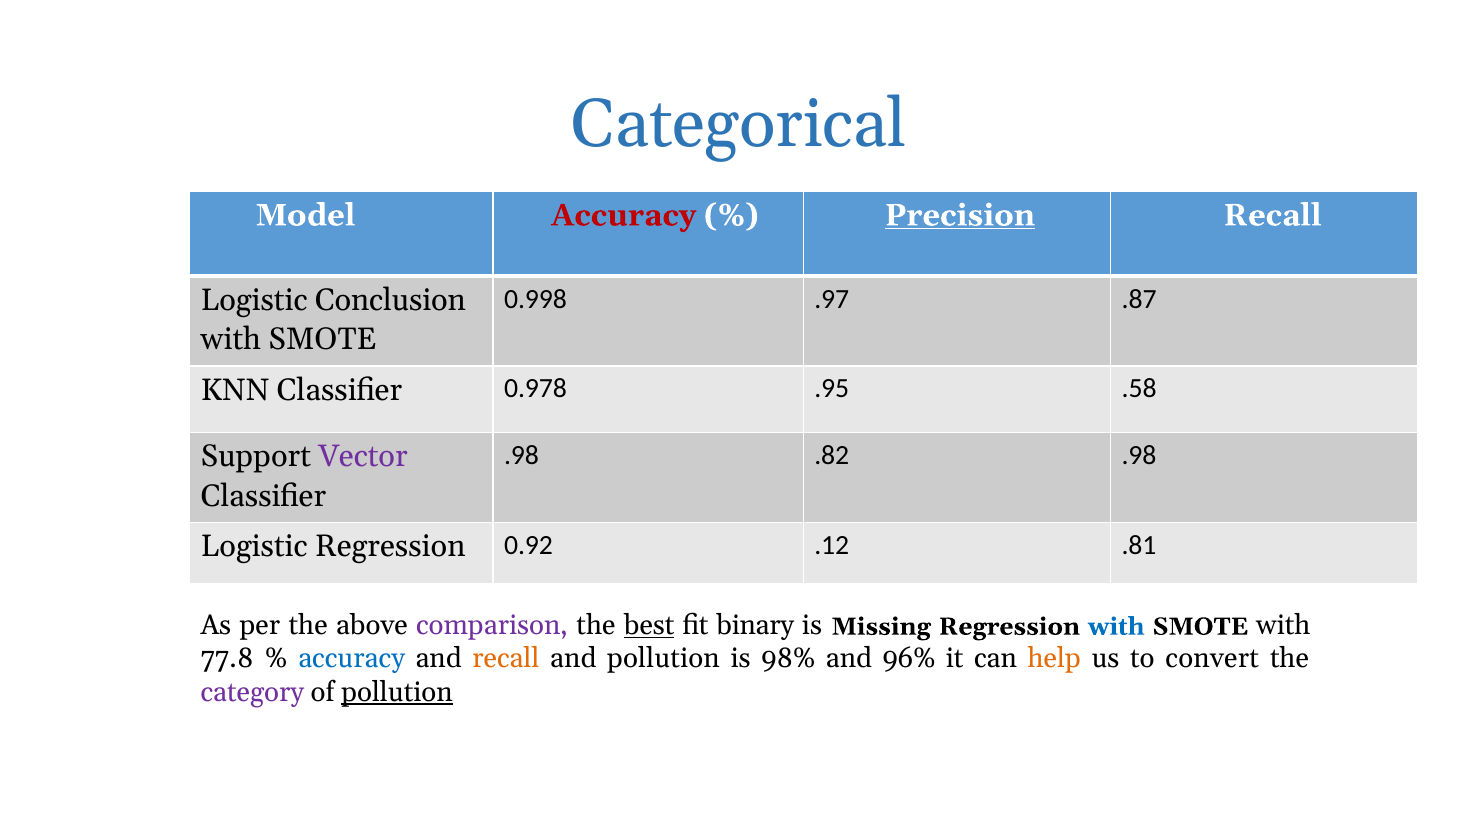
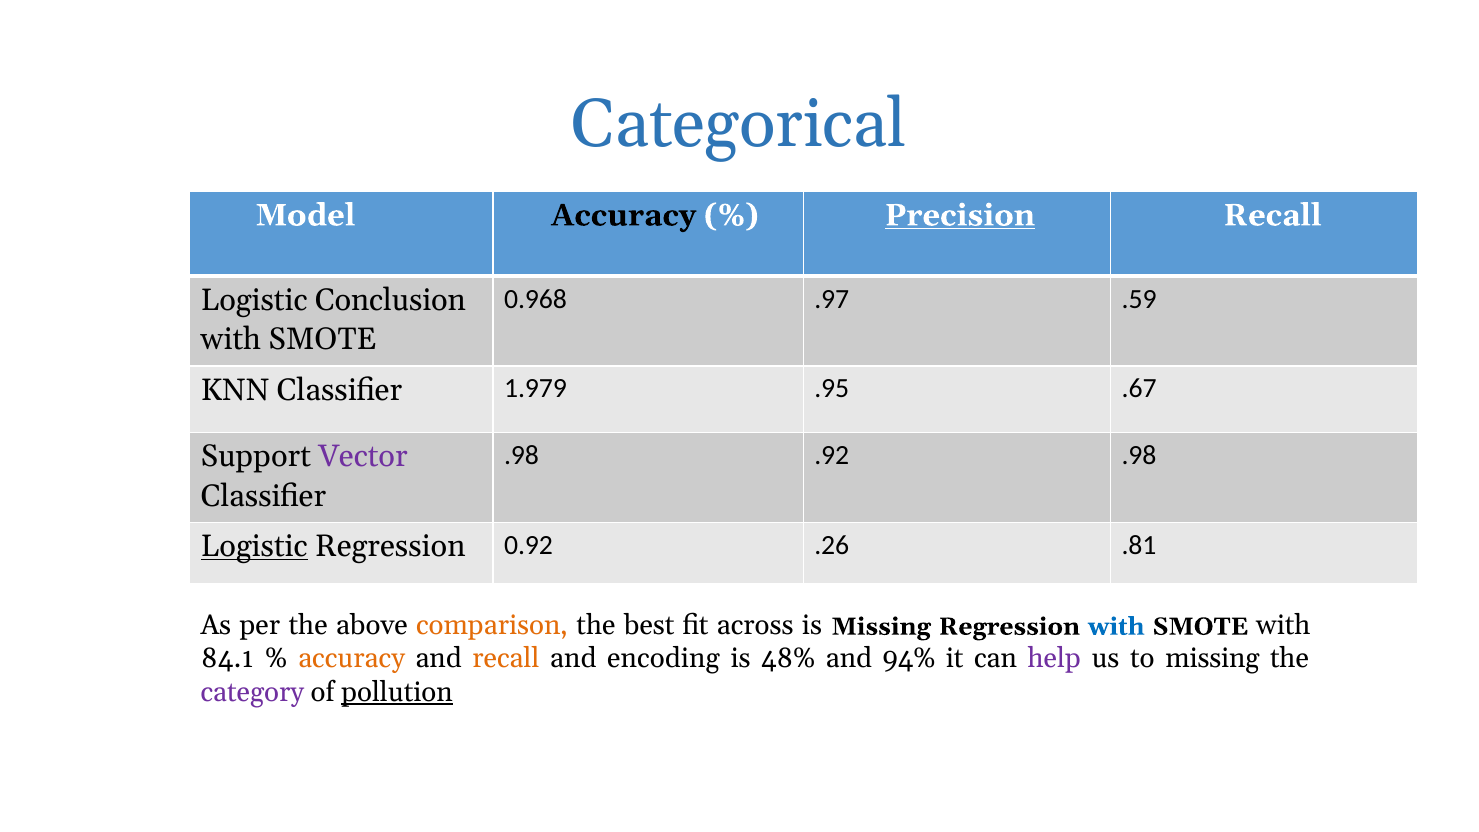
Accuracy at (624, 215) colour: red -> black
0.998: 0.998 -> 0.968
.87: .87 -> .59
0.978: 0.978 -> 1.979
.58: .58 -> .67
.82: .82 -> .92
Logistic at (254, 546) underline: none -> present
.12: .12 -> .26
comparison colour: purple -> orange
best underline: present -> none
binary: binary -> across
77.8: 77.8 -> 84.1
accuracy at (352, 659) colour: blue -> orange
and pollution: pollution -> encoding
98%: 98% -> 48%
96%: 96% -> 94%
help colour: orange -> purple
to convert: convert -> missing
